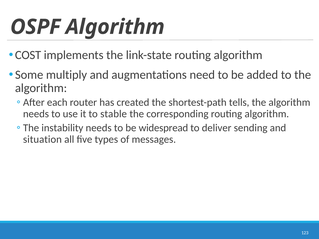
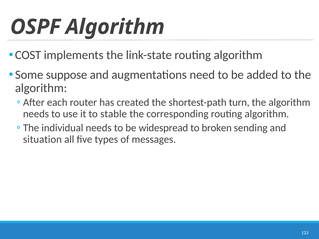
multiply: multiply -> suppose
tells: tells -> turn
instability: instability -> individual
deliver: deliver -> broken
